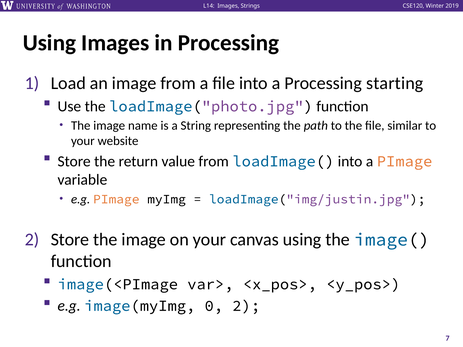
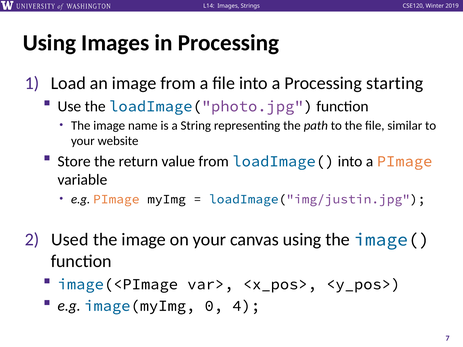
Store at (70, 240): Store -> Used
0 2: 2 -> 4
